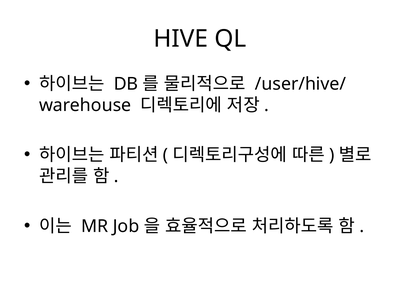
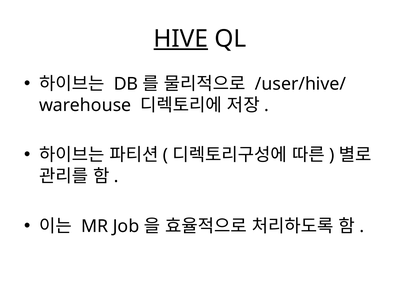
HIVE underline: none -> present
